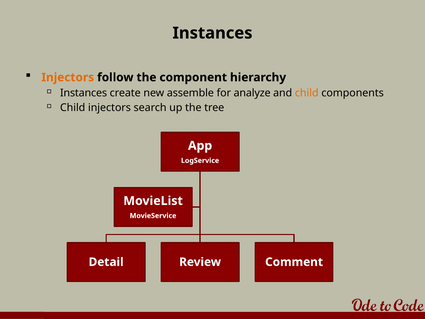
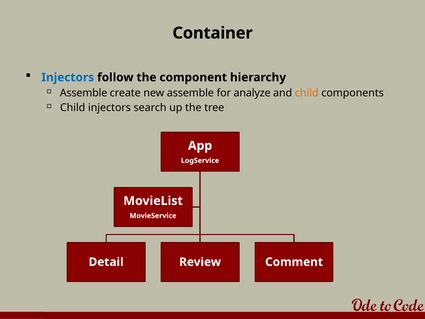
Instances at (212, 33): Instances -> Container
Injectors at (68, 77) colour: orange -> blue
Instances at (84, 93): Instances -> Assemble
